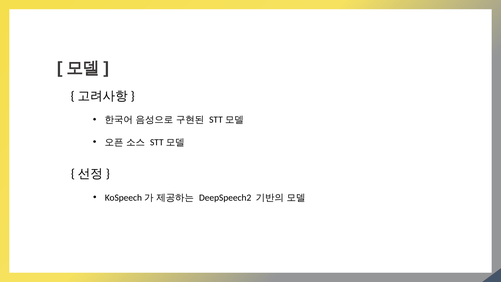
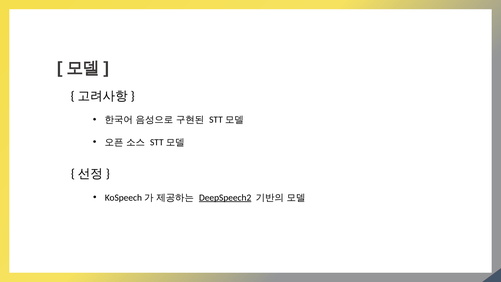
DeepSpeech2 underline: none -> present
